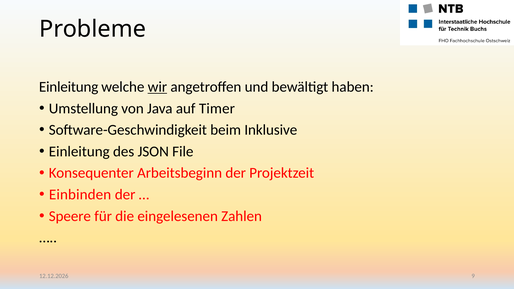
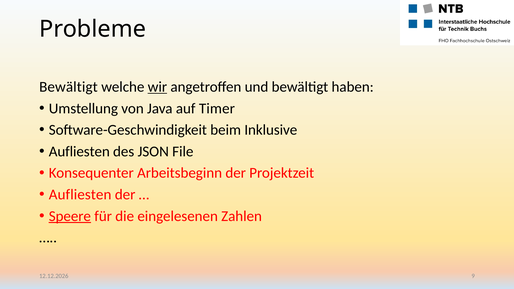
Einleitung at (69, 87): Einleitung -> Bewältigt
Einleitung at (79, 152): Einleitung -> Aufliesten
Einbinden at (80, 195): Einbinden -> Aufliesten
Speere underline: none -> present
